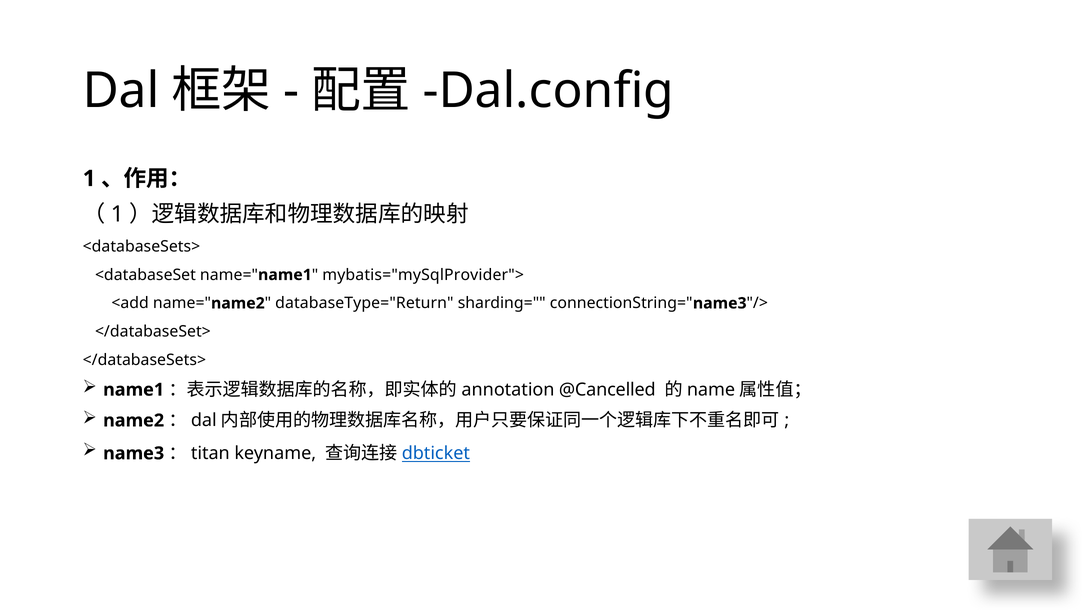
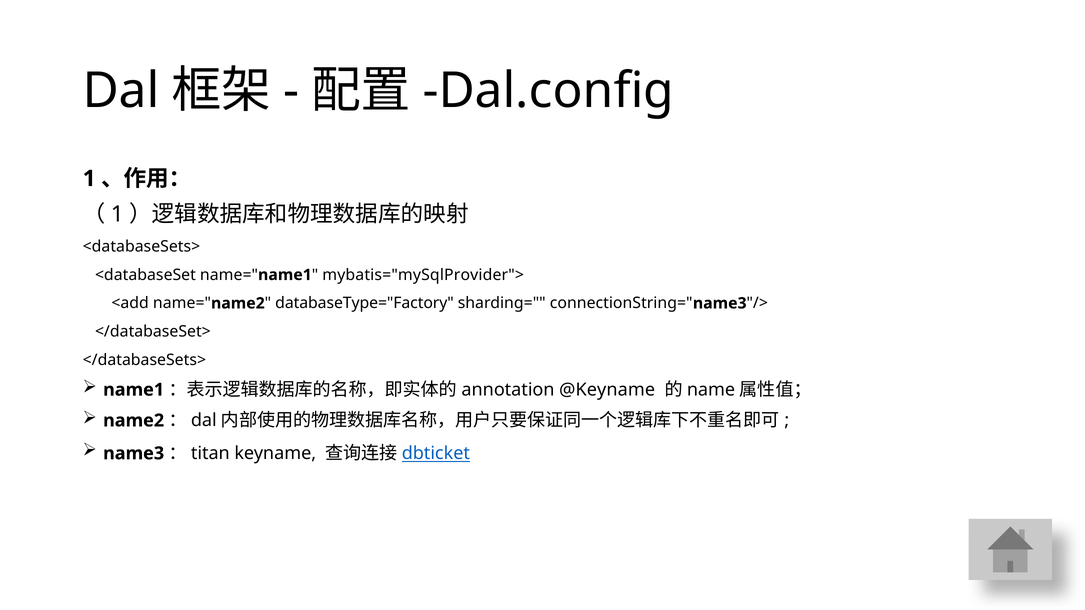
databaseType="Return: databaseType="Return -> databaseType="Factory
@Cancelled: @Cancelled -> @Keyname
